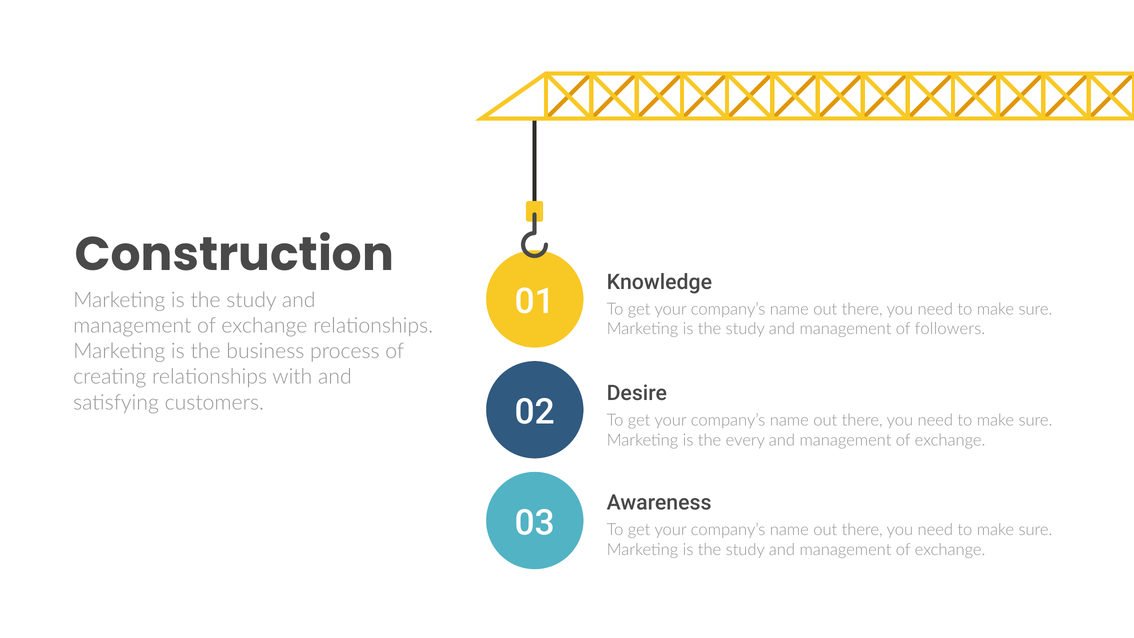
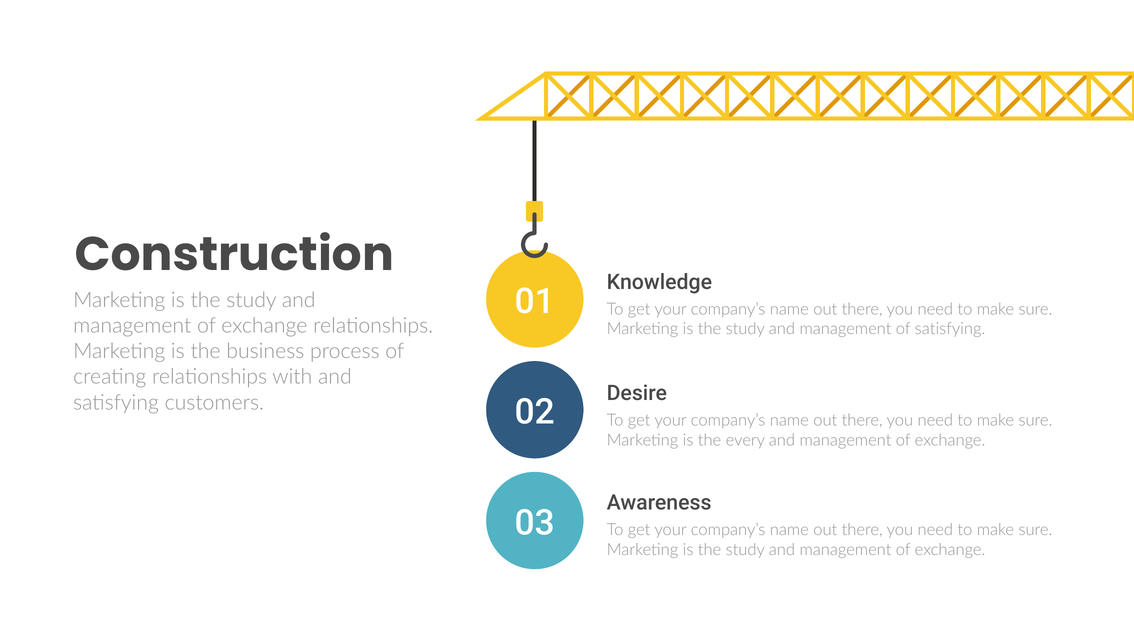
of followers: followers -> satisfying
